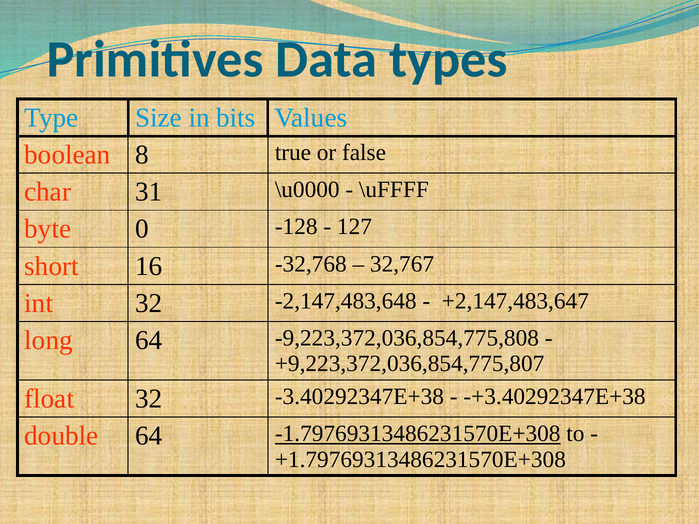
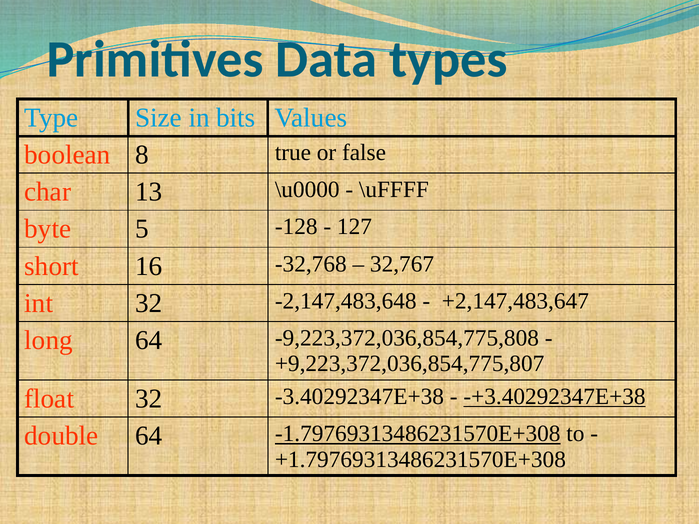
31: 31 -> 13
0: 0 -> 5
-+3.40292347E+38 underline: none -> present
